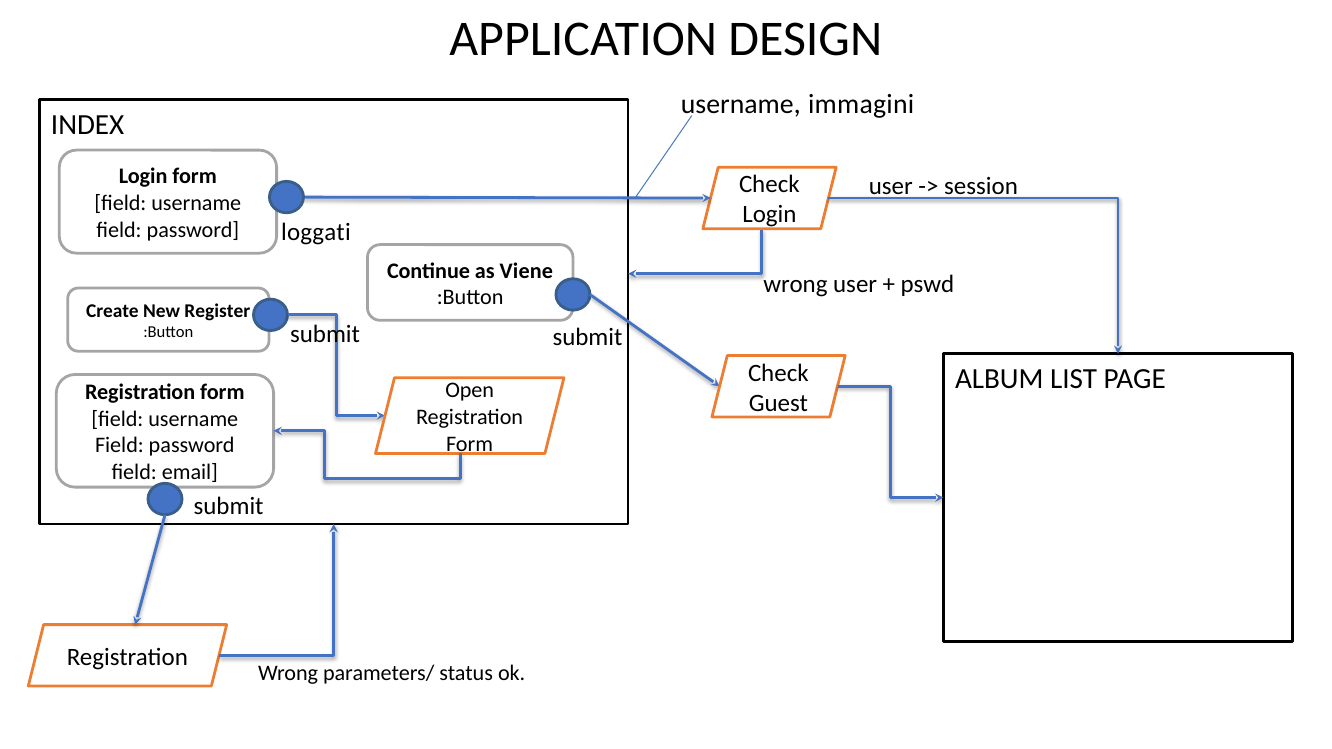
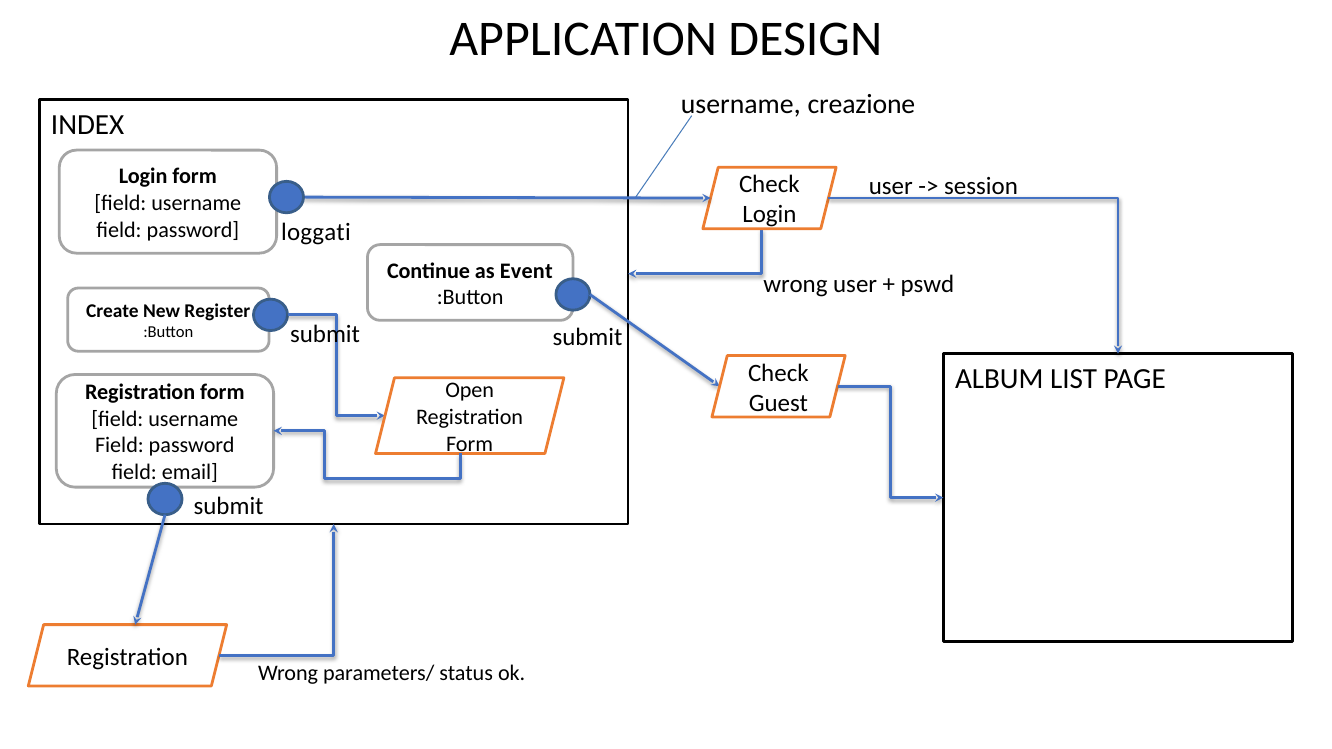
immagini: immagini -> creazione
Viene: Viene -> Event
